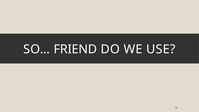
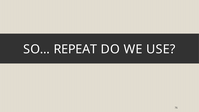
FRIEND: FRIEND -> REPEAT
